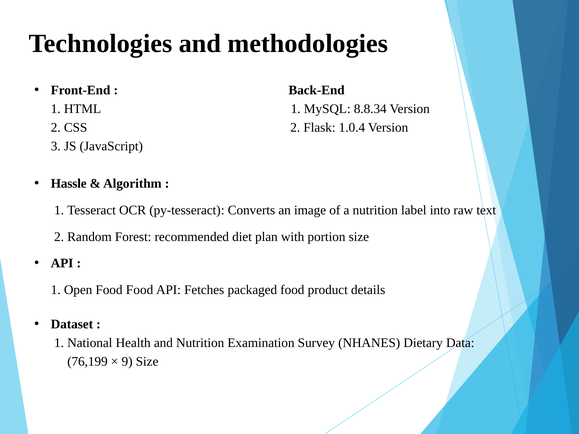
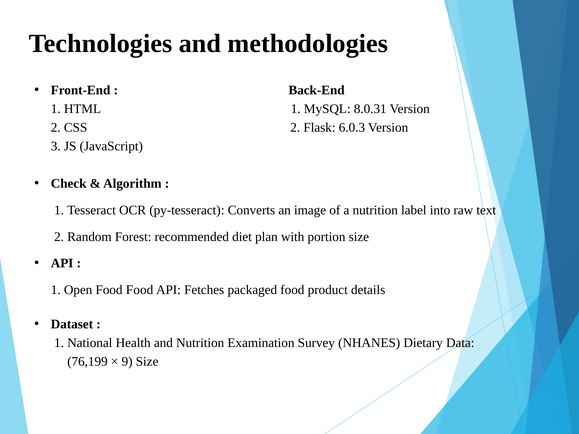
8.8.34: 8.8.34 -> 8.0.31
1.0.4: 1.0.4 -> 6.0.3
Hassle: Hassle -> Check
